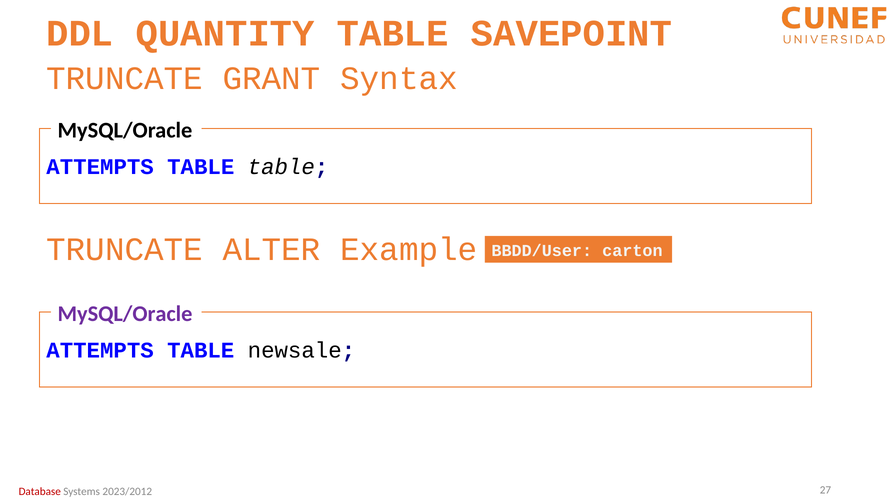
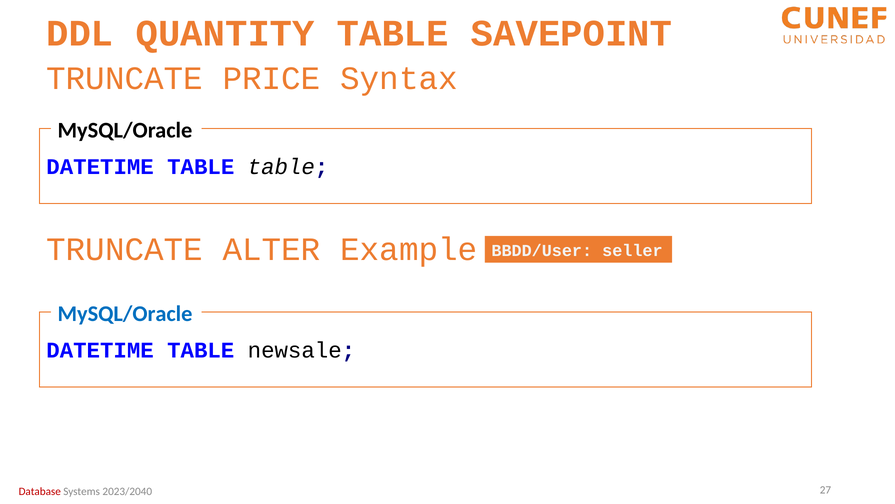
GRANT: GRANT -> PRICE
ATTEMPTS at (100, 167): ATTEMPTS -> DATETIME
carton: carton -> seller
MySQL/Oracle at (125, 313) colour: purple -> blue
ATTEMPTS at (100, 350): ATTEMPTS -> DATETIME
2023/2012: 2023/2012 -> 2023/2040
